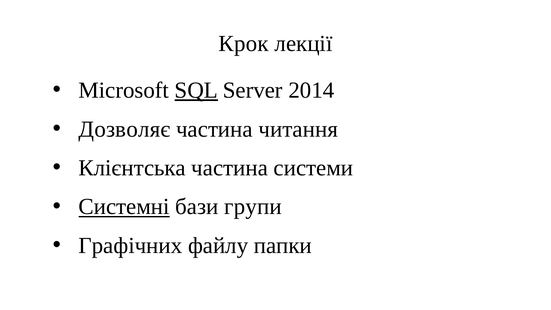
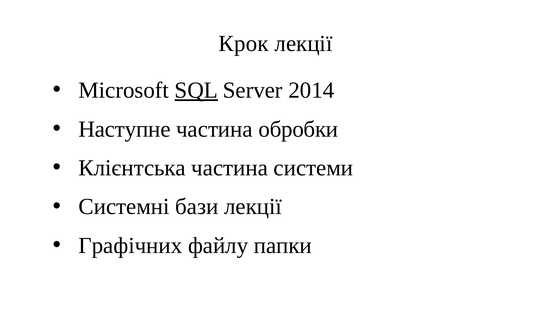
Дозволяє: Дозволяє -> Наступне
читання: читання -> обробки
Системні underline: present -> none
бази групи: групи -> лекції
